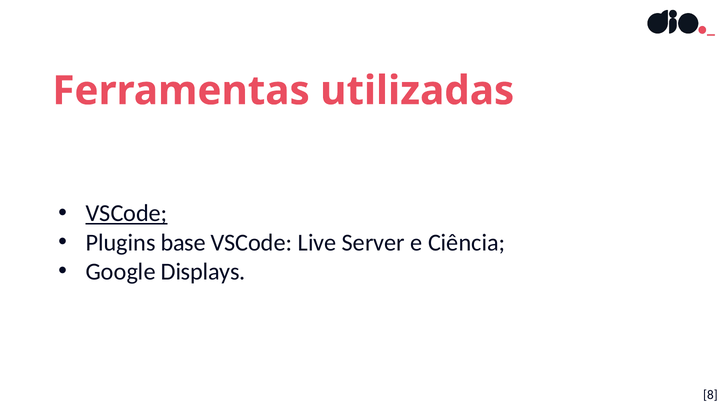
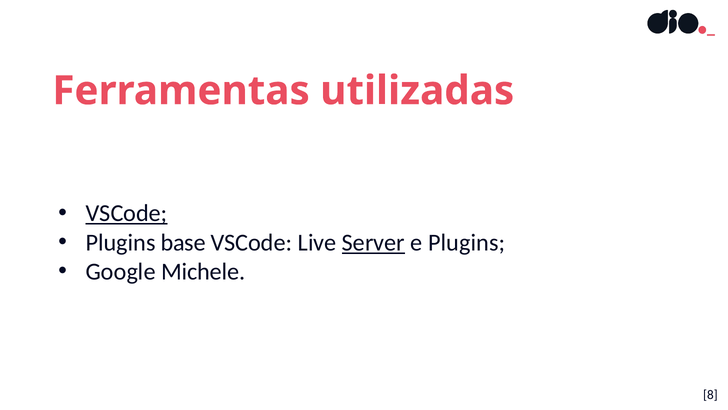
Server underline: none -> present
e Ciência: Ciência -> Plugins
Displays: Displays -> Michele
